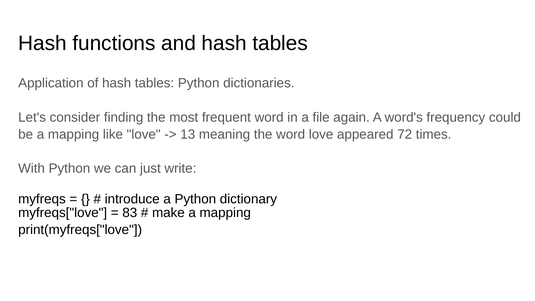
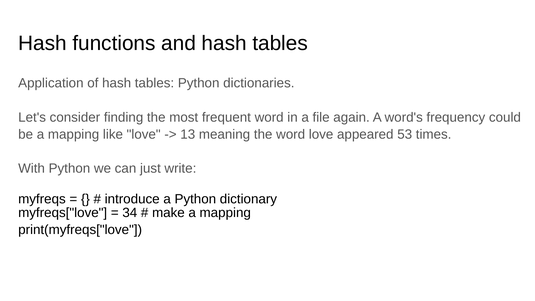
72: 72 -> 53
83: 83 -> 34
